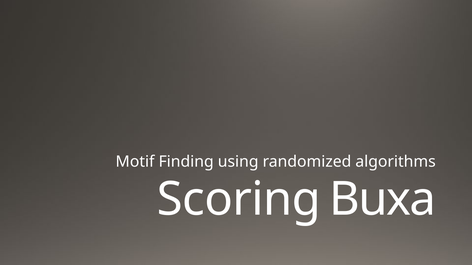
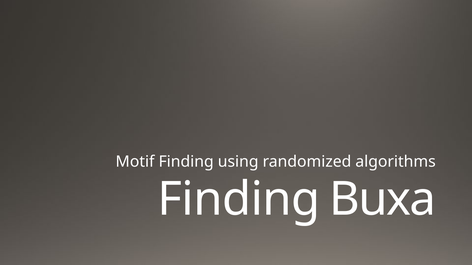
Scoring at (239, 200): Scoring -> Finding
